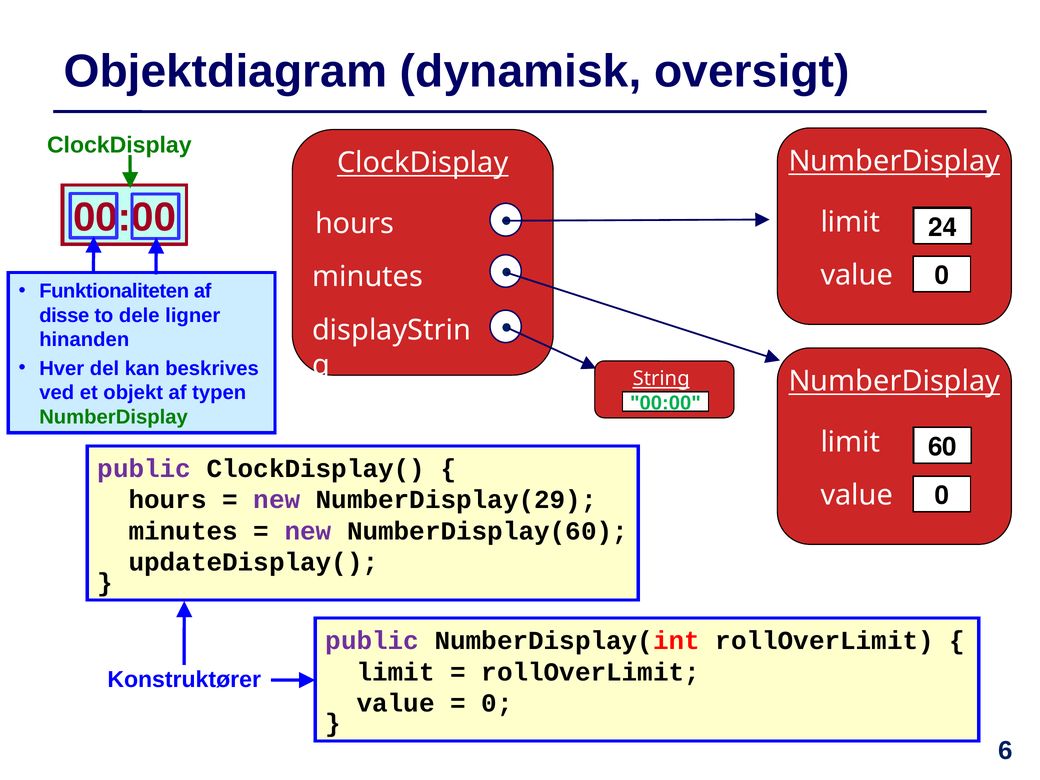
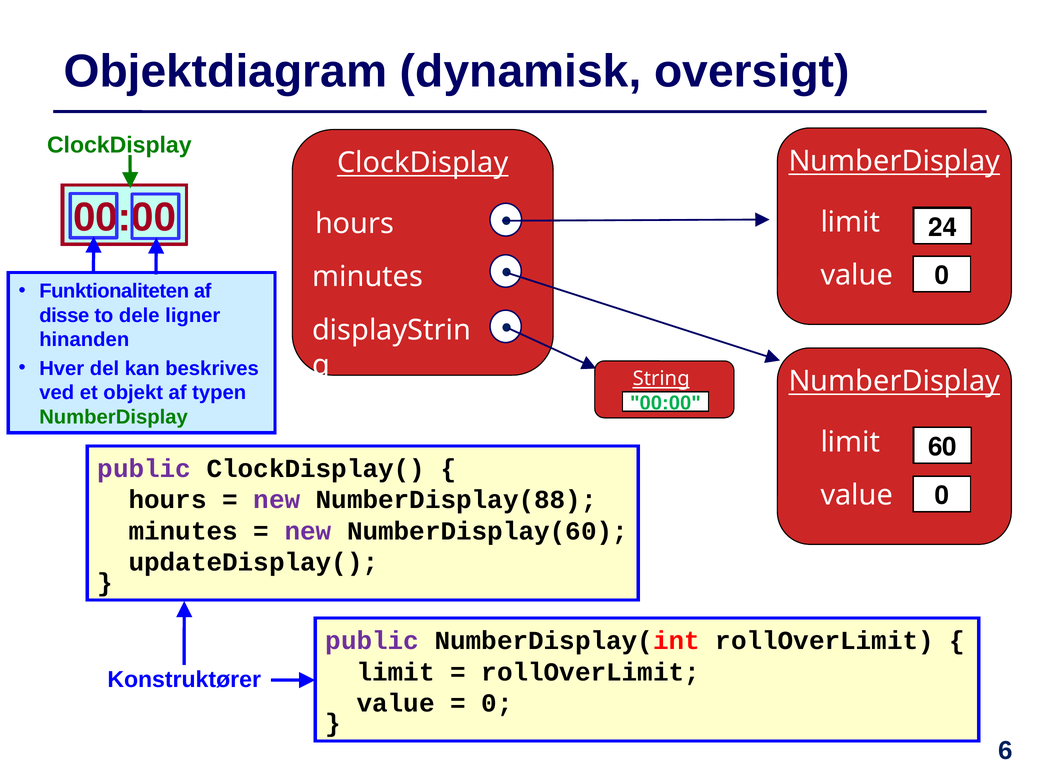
NumberDisplay(29: NumberDisplay(29 -> NumberDisplay(88
